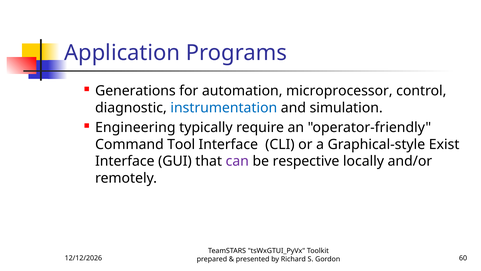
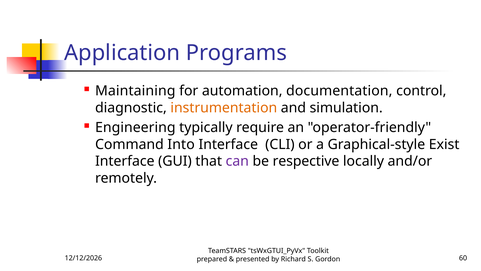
Generations: Generations -> Maintaining
microprocessor: microprocessor -> documentation
instrumentation colour: blue -> orange
Tool: Tool -> Into
